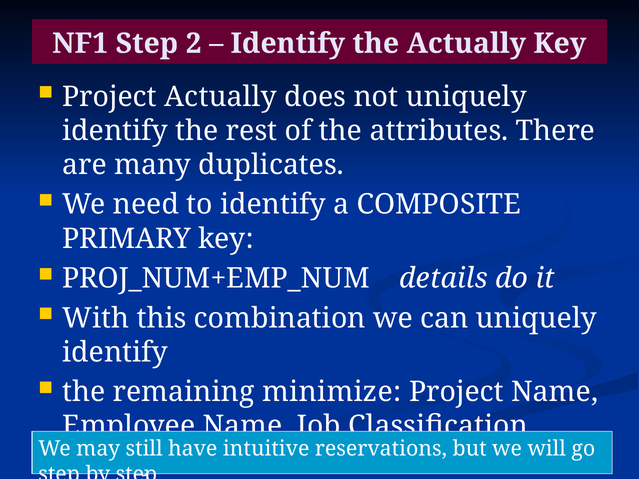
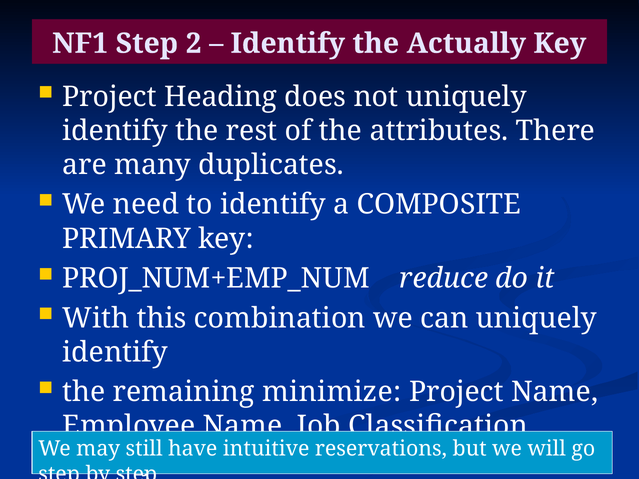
Project Actually: Actually -> Heading
details: details -> reduce
